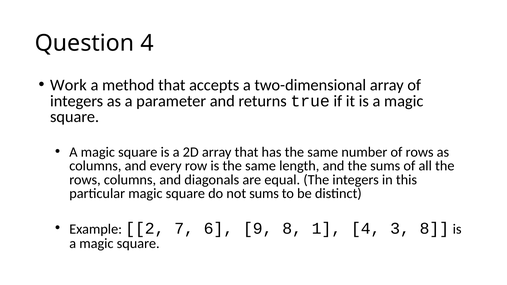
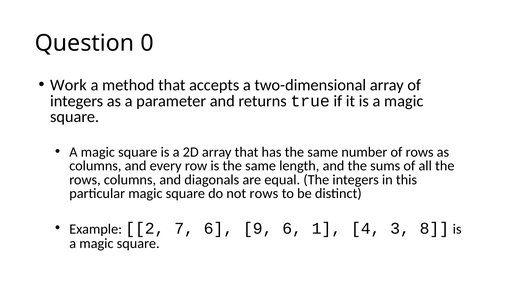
Question 4: 4 -> 0
not sums: sums -> rows
9 8: 8 -> 6
